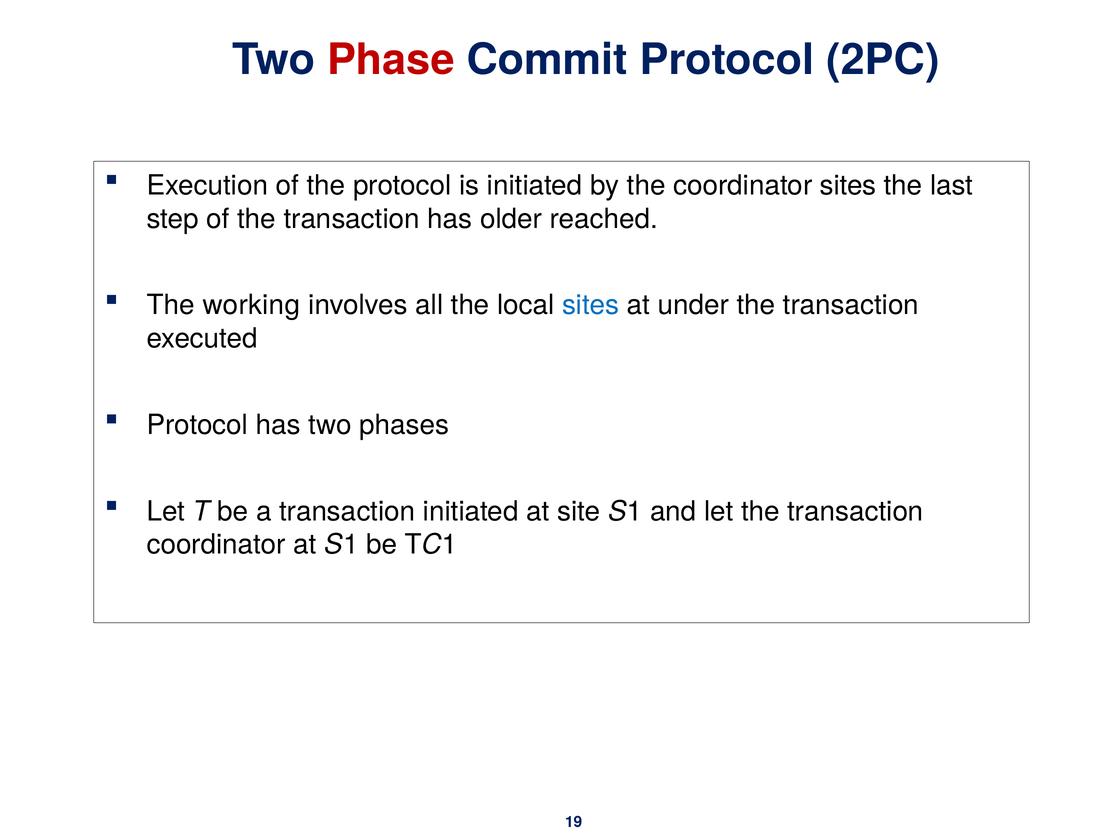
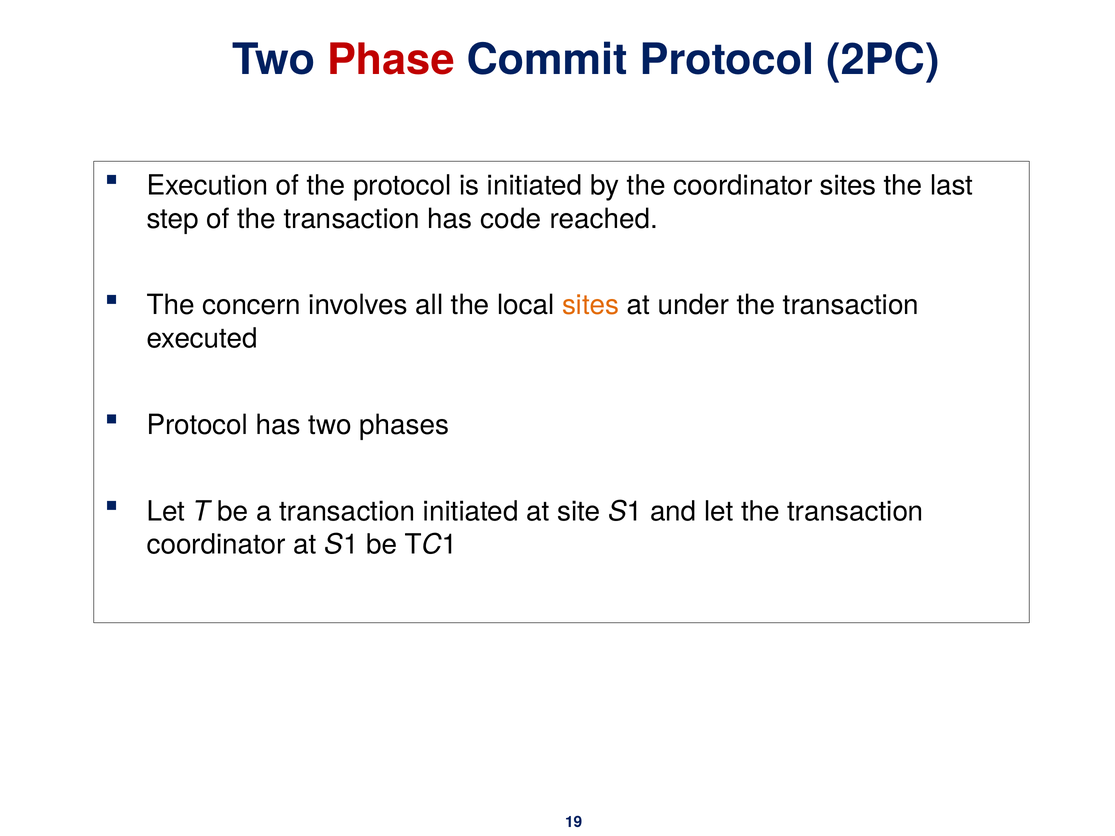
older: older -> code
working: working -> concern
sites at (591, 305) colour: blue -> orange
